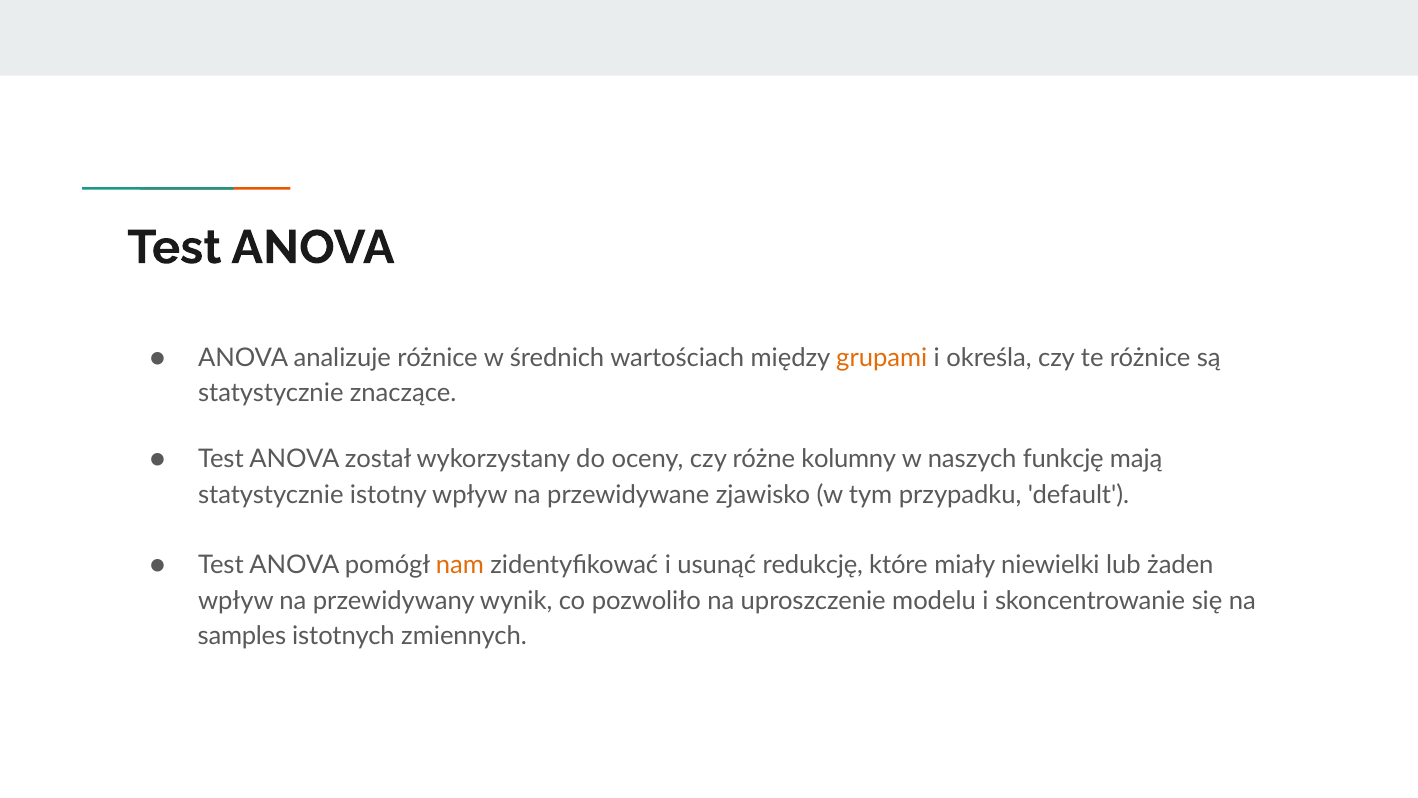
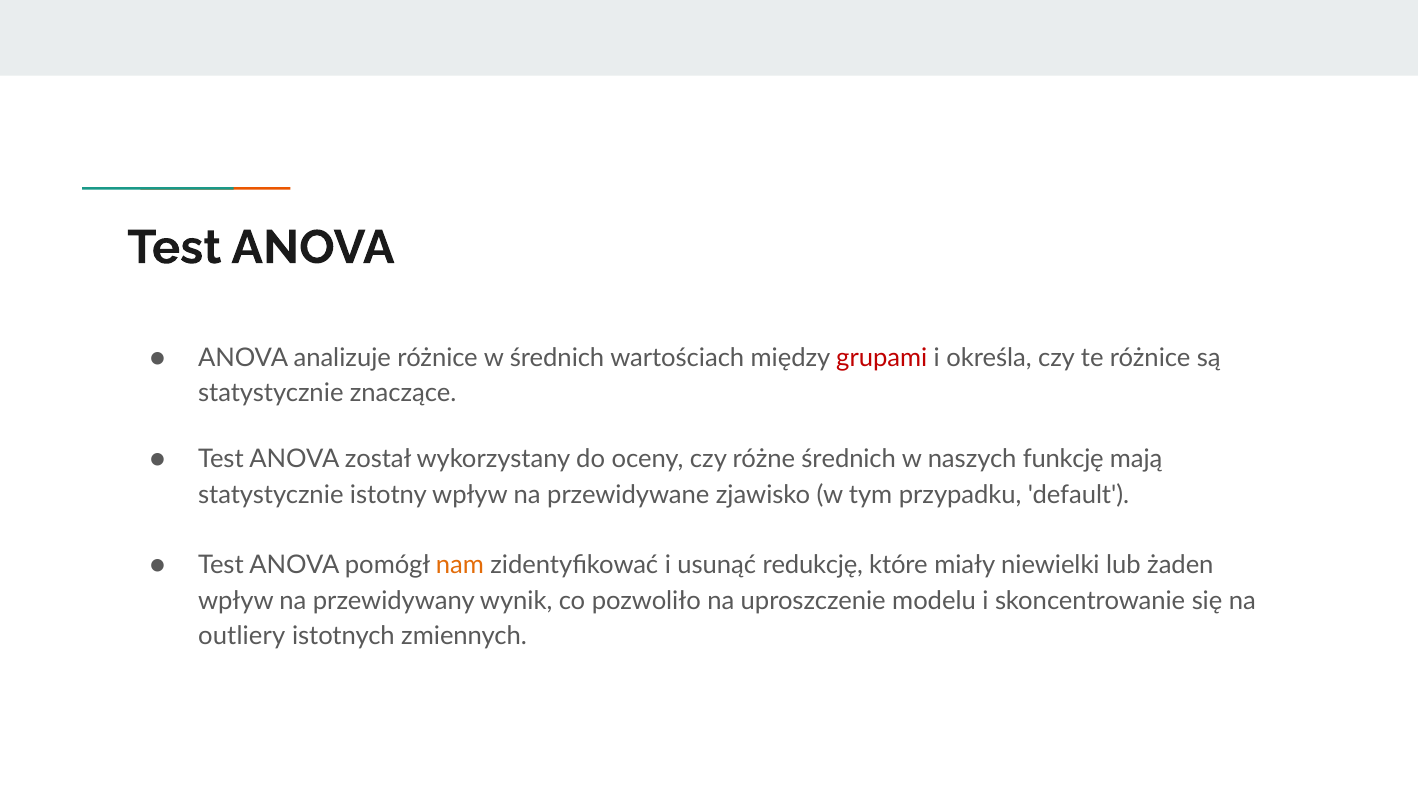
grupami colour: orange -> red
różne kolumny: kolumny -> średnich
samples: samples -> outliery
